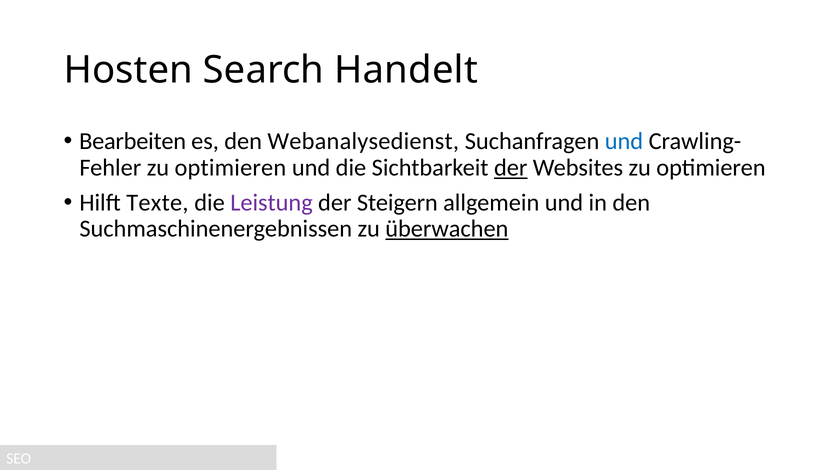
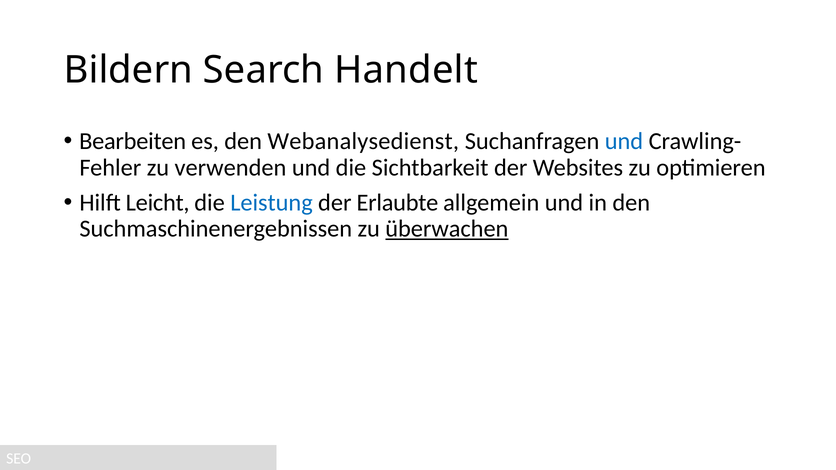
Hosten: Hosten -> Bildern
optimieren at (230, 168): optimieren -> verwenden
der at (511, 168) underline: present -> none
Texte: Texte -> Leicht
Leistung colour: purple -> blue
Steigern: Steigern -> Erlaubte
